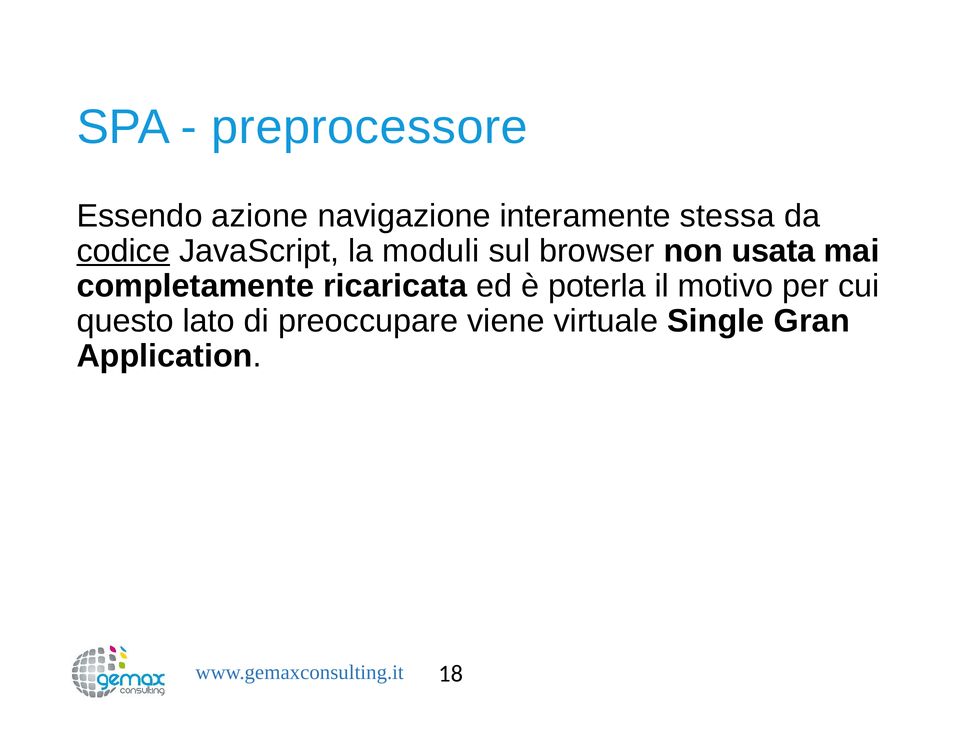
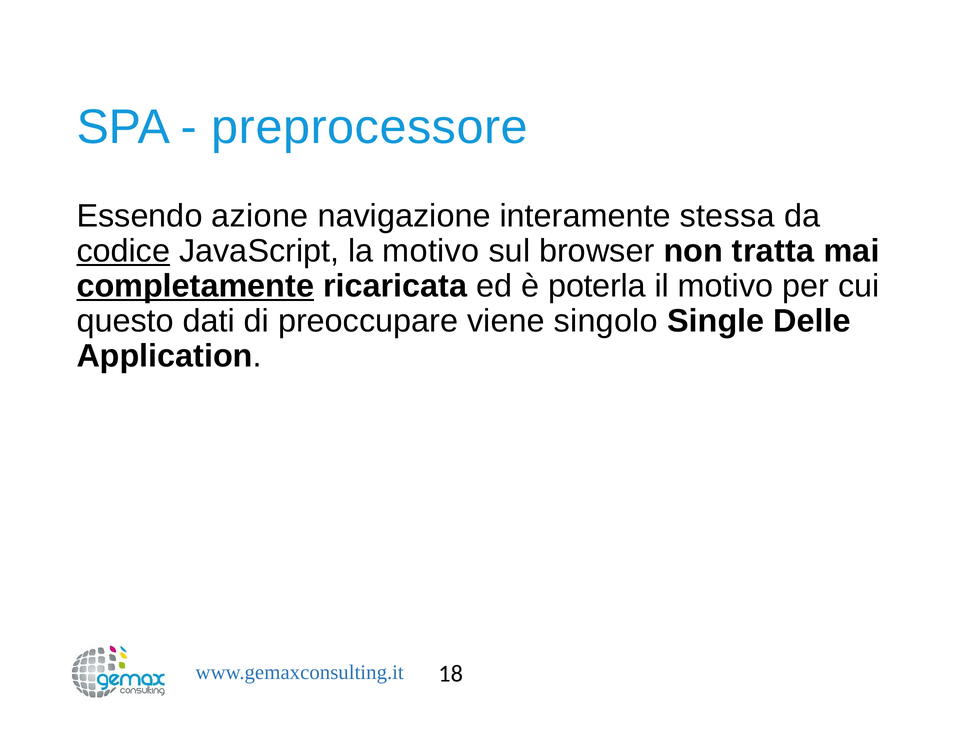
la moduli: moduli -> motivo
usata: usata -> tratta
completamente underline: none -> present
lato: lato -> dati
virtuale: virtuale -> singolo
Gran: Gran -> Delle
